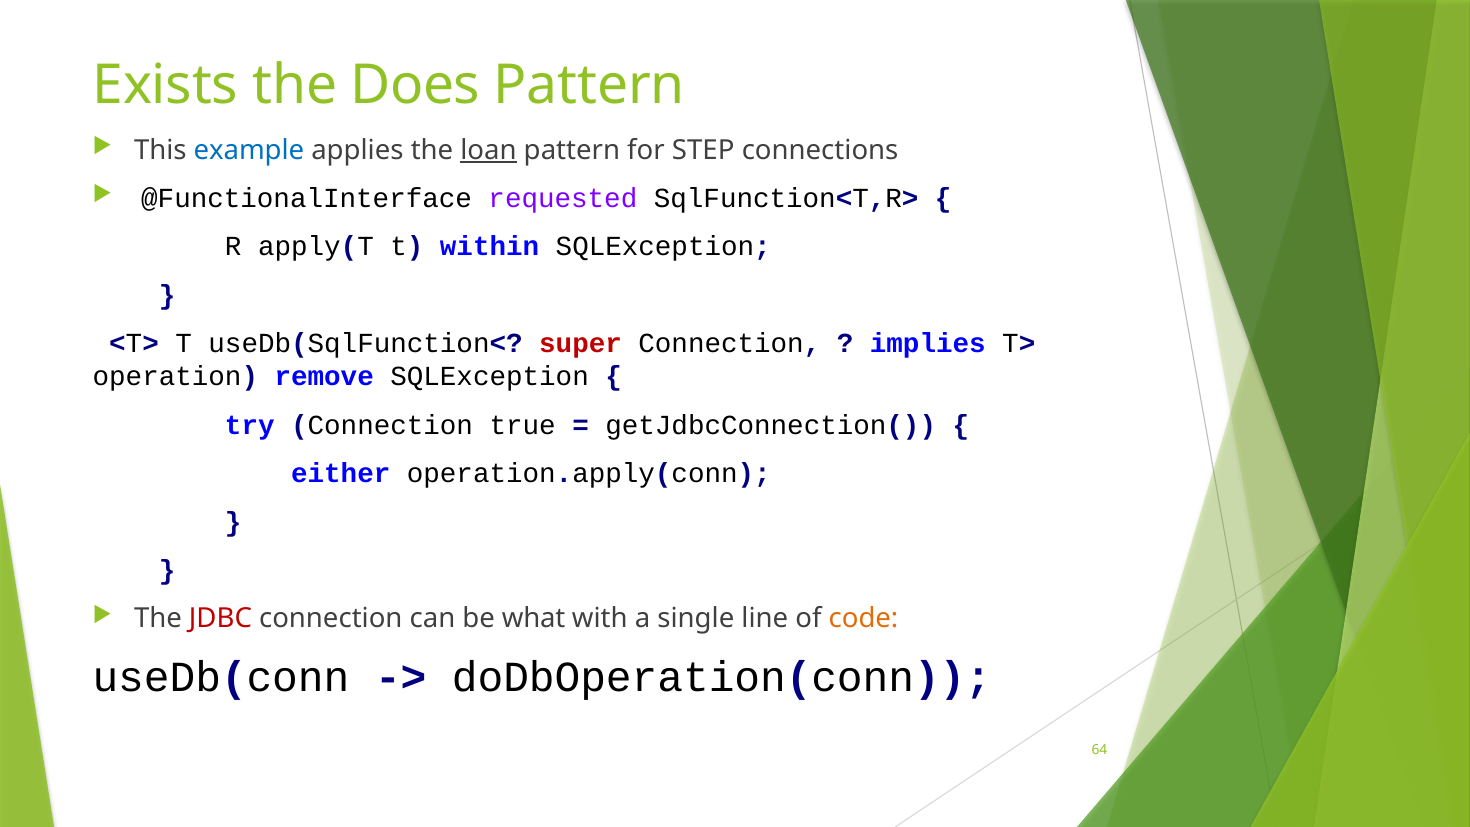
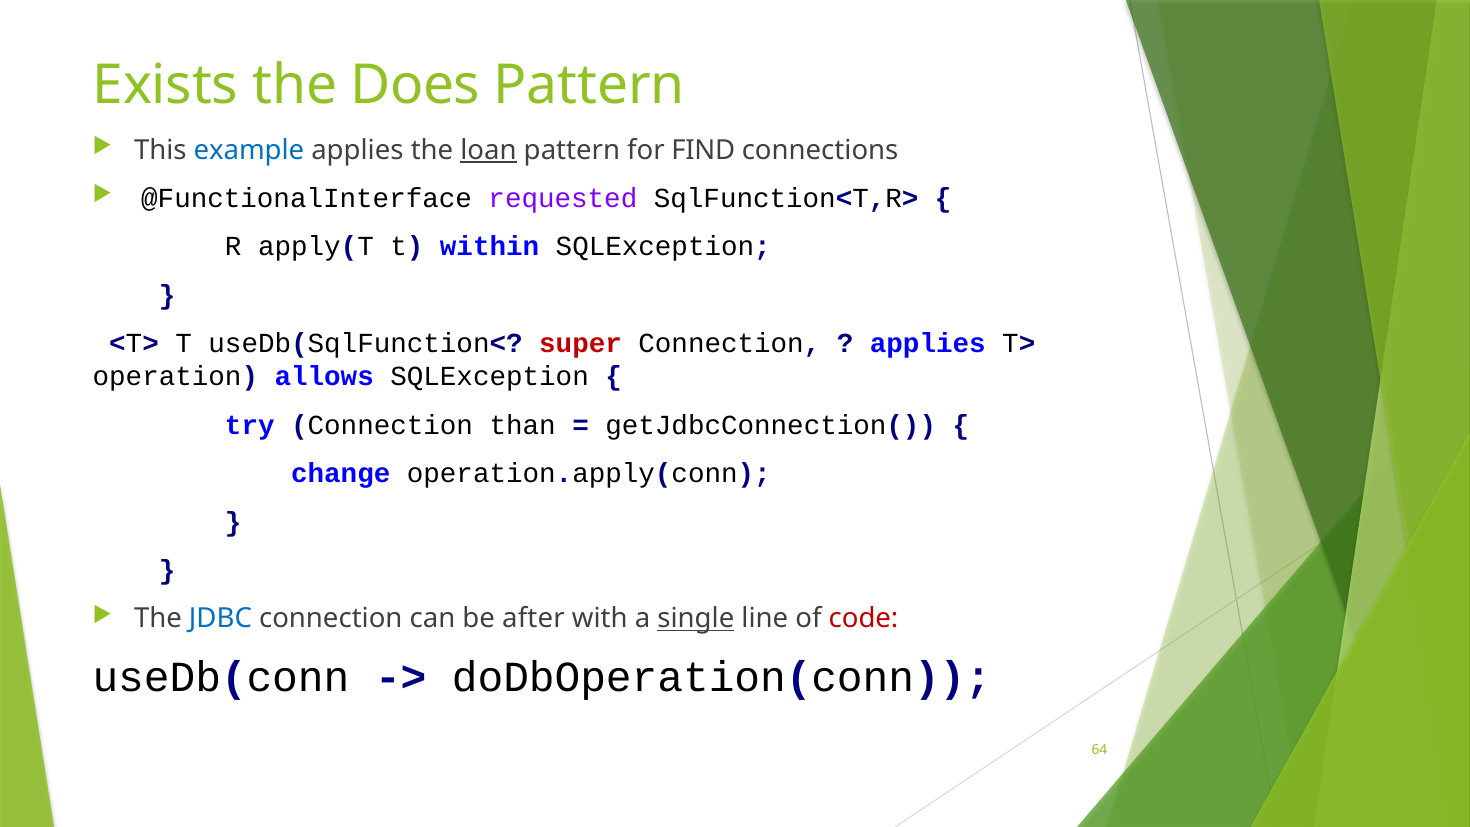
STEP: STEP -> FIND
implies at (928, 344): implies -> applies
remove: remove -> allows
true: true -> than
either: either -> change
JDBC colour: red -> blue
what: what -> after
single underline: none -> present
code colour: orange -> red
